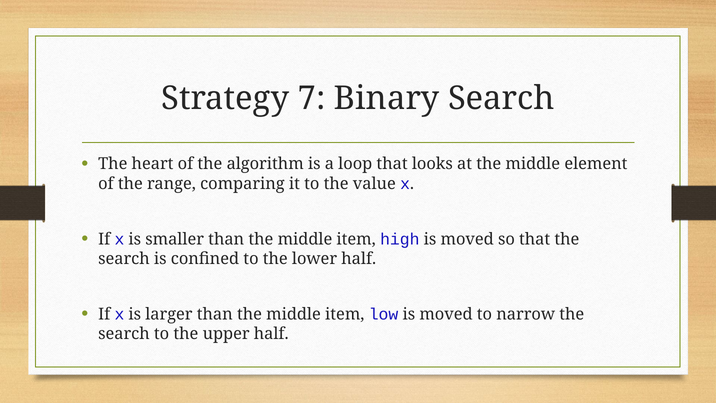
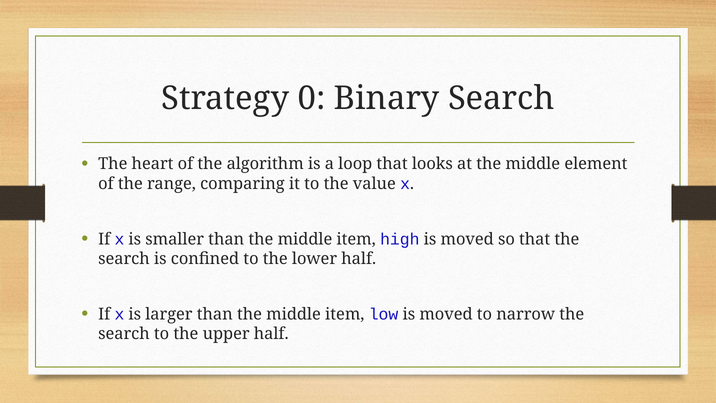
7: 7 -> 0
